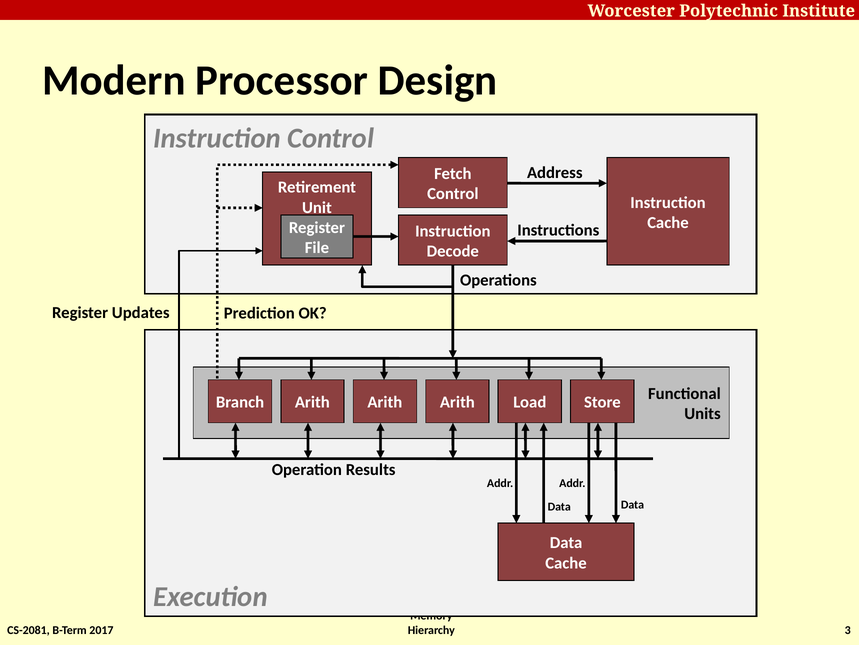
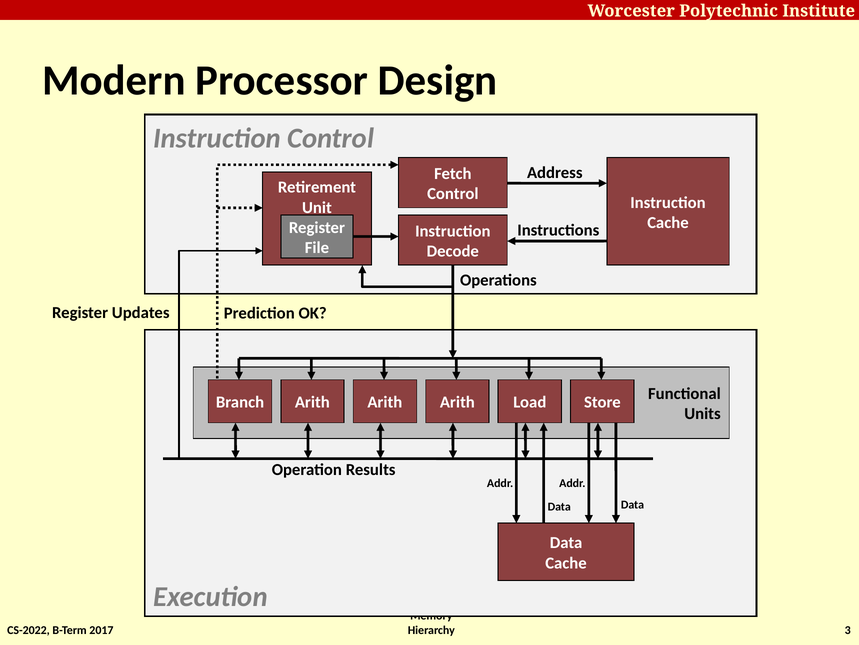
CS-2081: CS-2081 -> CS-2022
